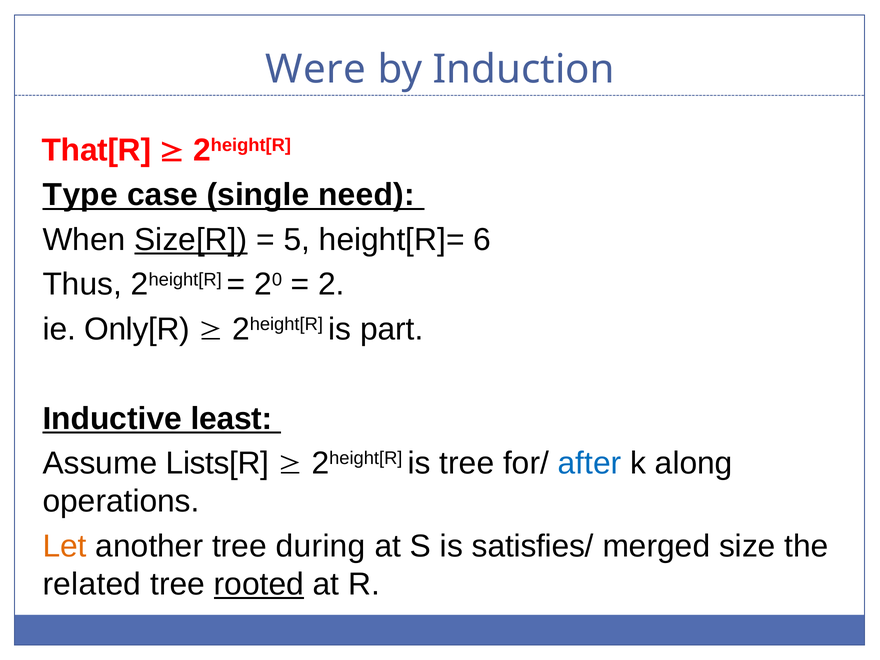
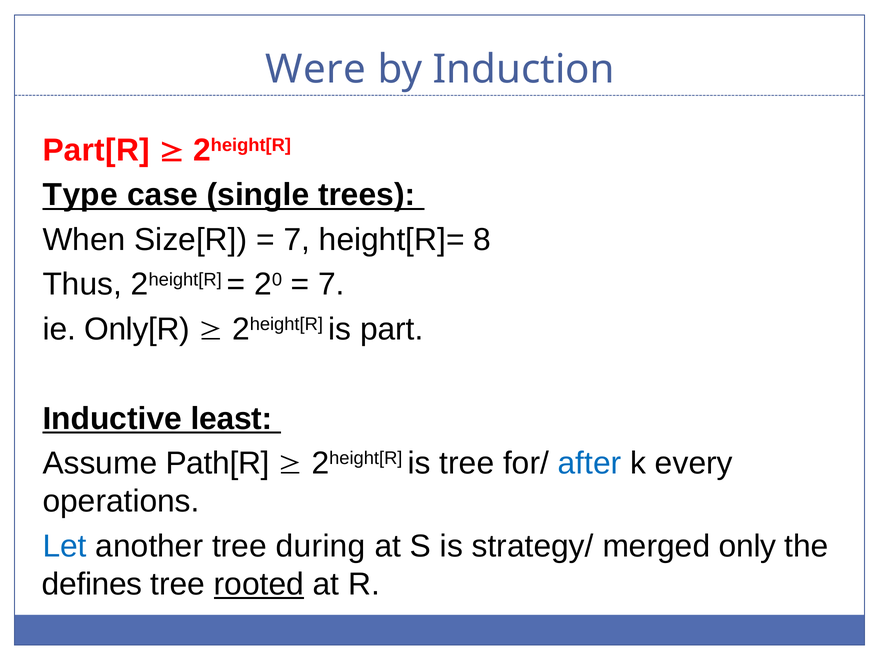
That[R: That[R -> Part[R
need: need -> trees
Size[R underline: present -> none
5 at (297, 240): 5 -> 7
6: 6 -> 8
2 at (331, 284): 2 -> 7
Lists[R: Lists[R -> Path[R
along: along -> every
Let colour: orange -> blue
satisfies/: satisfies/ -> strategy/
size: size -> only
related: related -> defines
